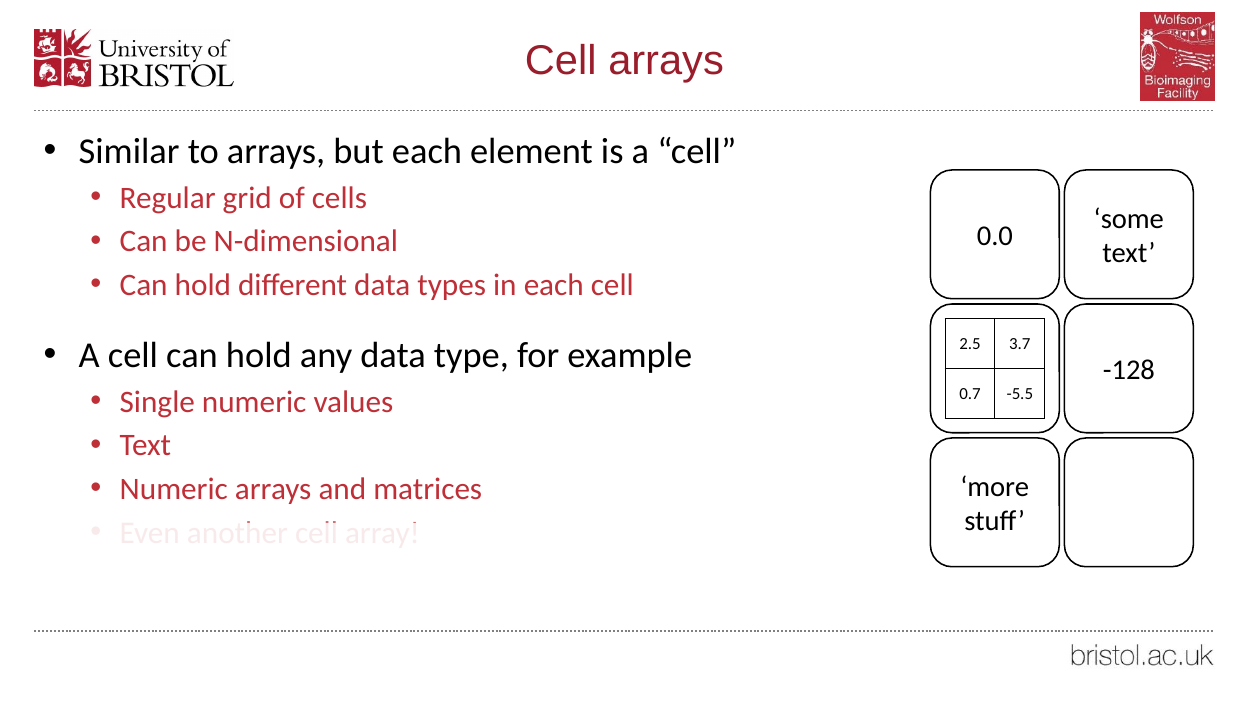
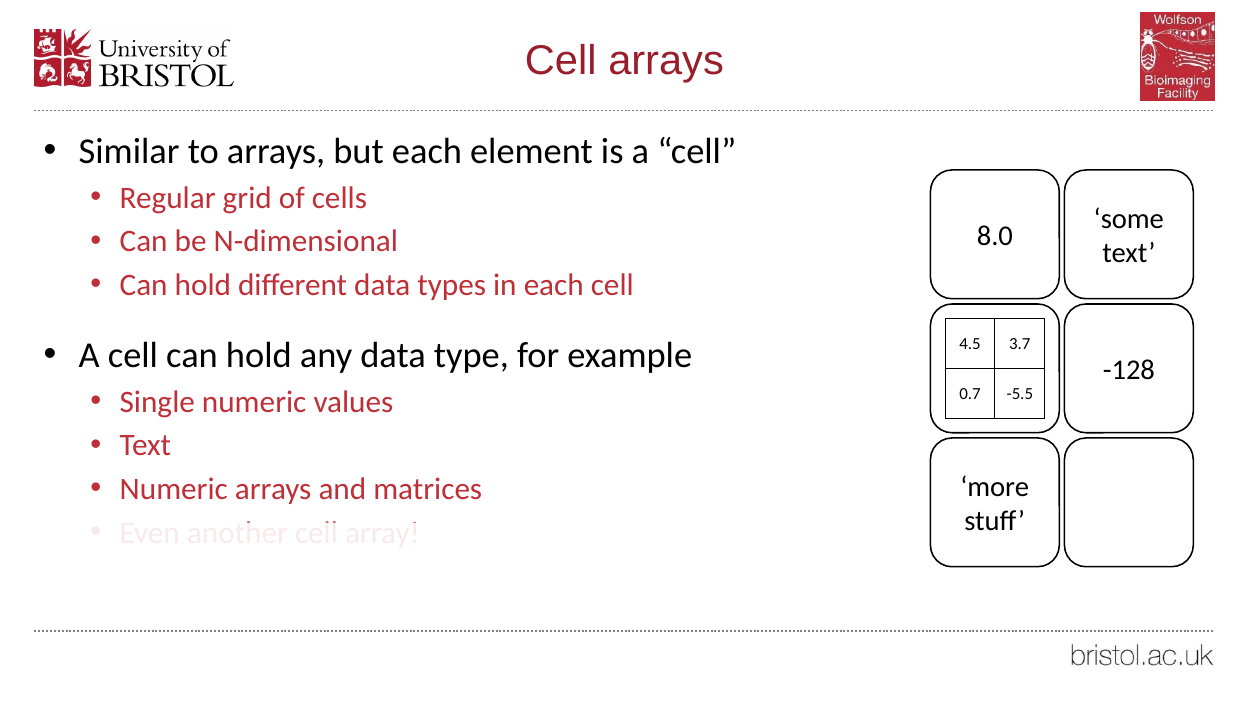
0.0: 0.0 -> 8.0
2.5: 2.5 -> 4.5
